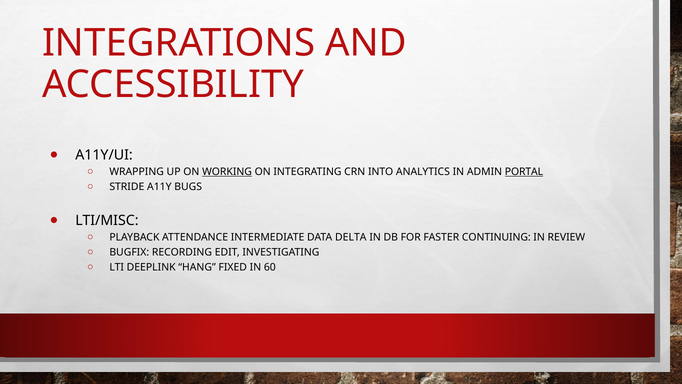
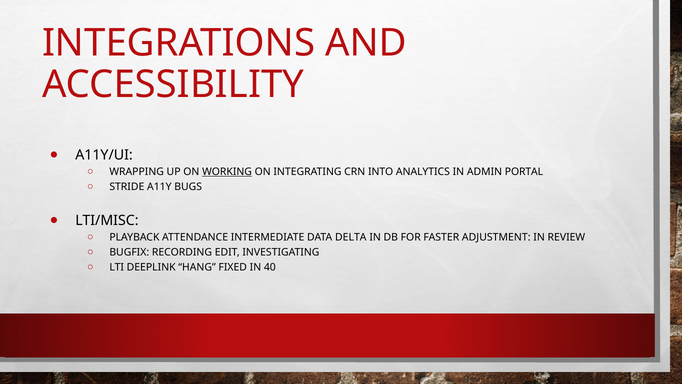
PORTAL underline: present -> none
CONTINUING: CONTINUING -> ADJUSTMENT
60: 60 -> 40
